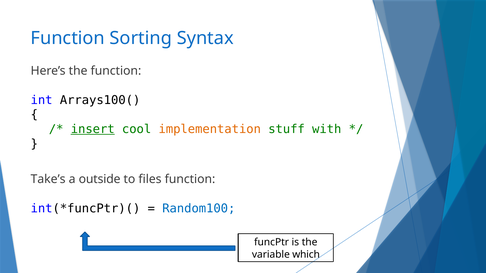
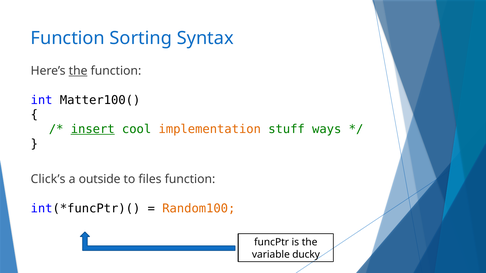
the at (78, 71) underline: none -> present
Arrays100(: Arrays100( -> Matter100(
with: with -> ways
Take’s: Take’s -> Click’s
Random100 colour: blue -> orange
which: which -> ducky
